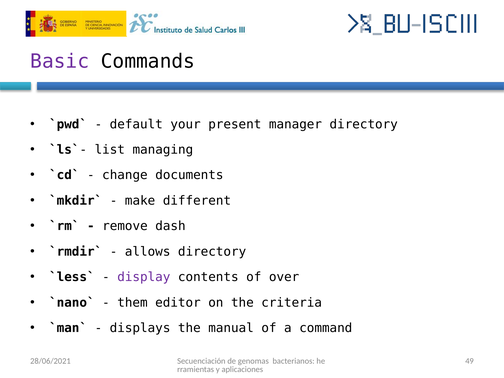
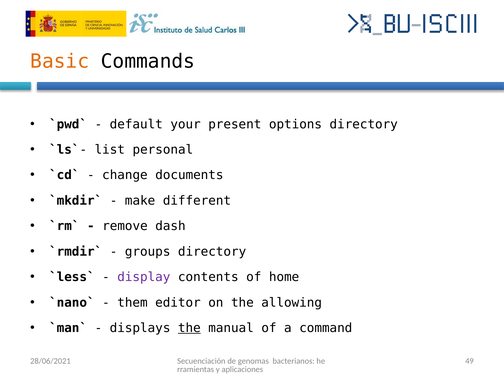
Basic colour: purple -> orange
manager: manager -> options
managing: managing -> personal
allows: allows -> groups
over: over -> home
criteria: criteria -> allowing
the at (189, 328) underline: none -> present
